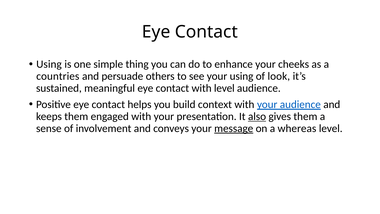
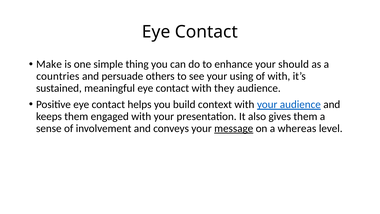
Using at (49, 64): Using -> Make
cheeks: cheeks -> should
of look: look -> with
with level: level -> they
also underline: present -> none
